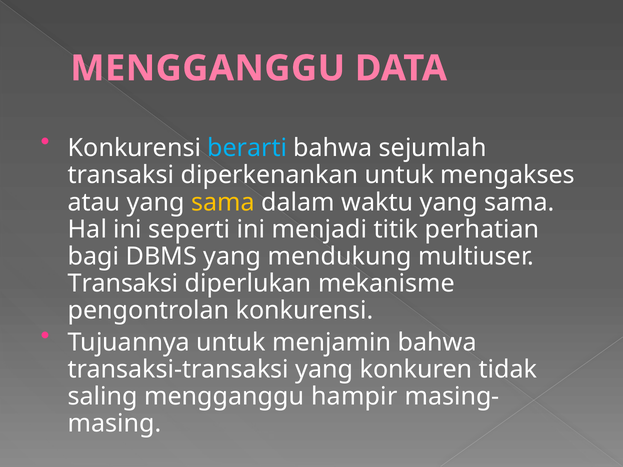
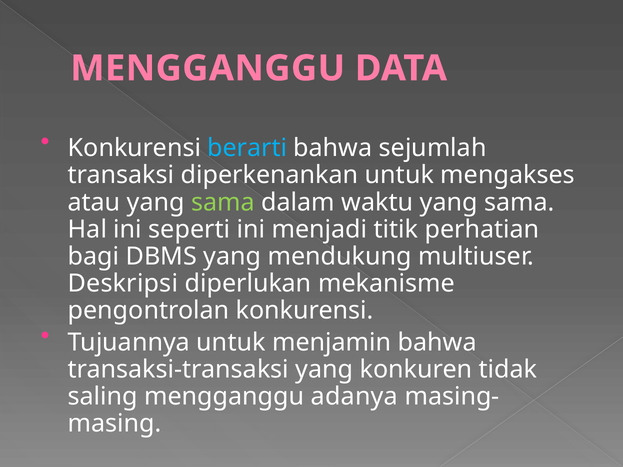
sama at (223, 202) colour: yellow -> light green
Transaksi at (123, 284): Transaksi -> Deskripsi
hampir: hampir -> adanya
